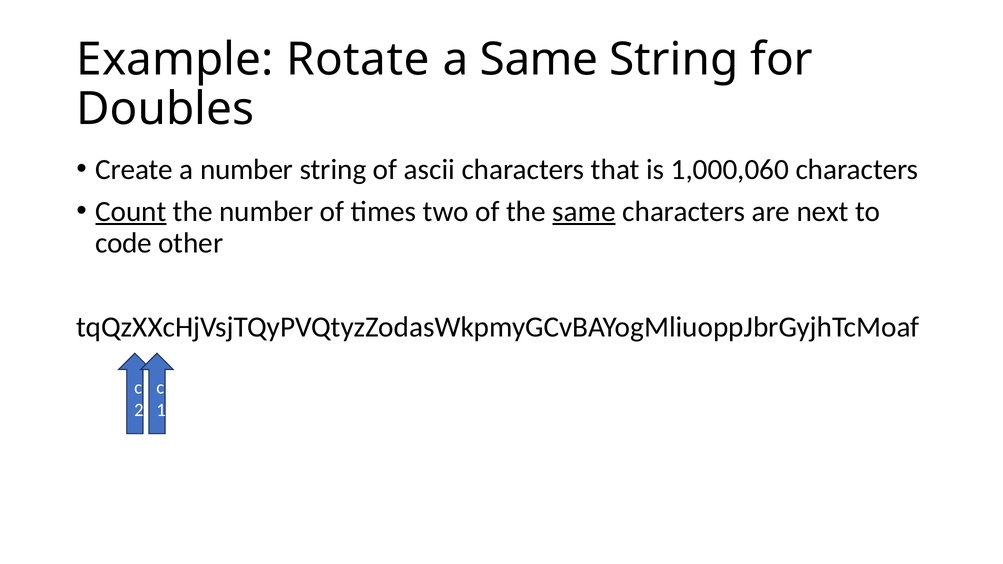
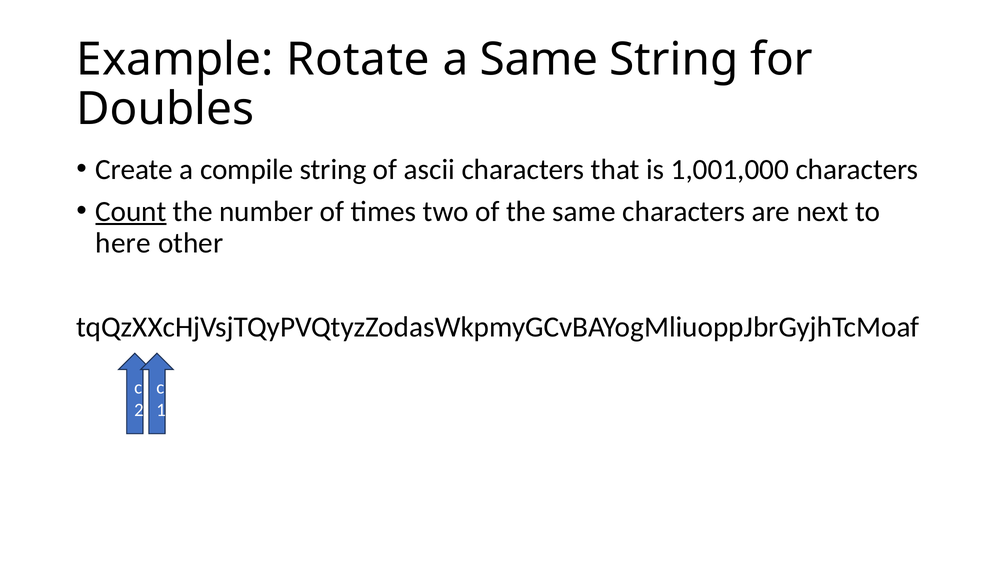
a number: number -> compile
1,000,060: 1,000,060 -> 1,001,000
same at (584, 212) underline: present -> none
code: code -> here
